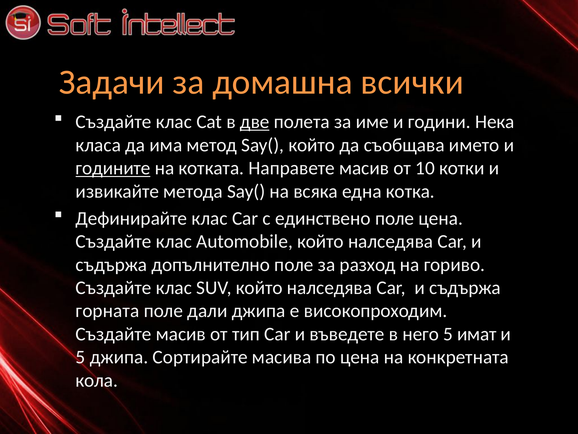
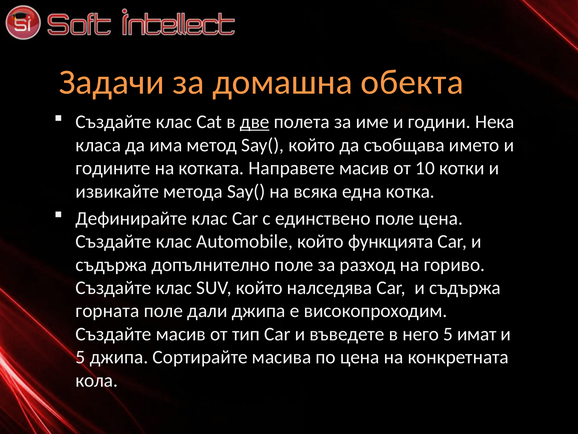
всички: всички -> обекта
годините underline: present -> none
Automobile който налседява: налседява -> функцията
